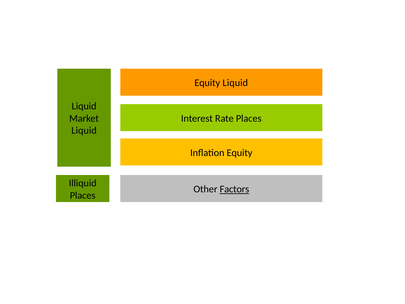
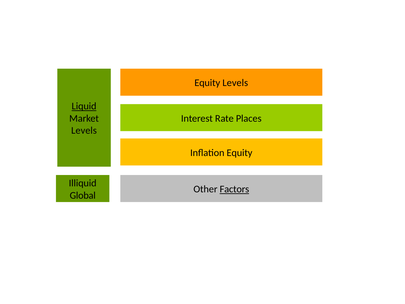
Equity Liquid: Liquid -> Levels
Liquid at (84, 106) underline: none -> present
Liquid at (84, 130): Liquid -> Levels
Places at (83, 195): Places -> Global
